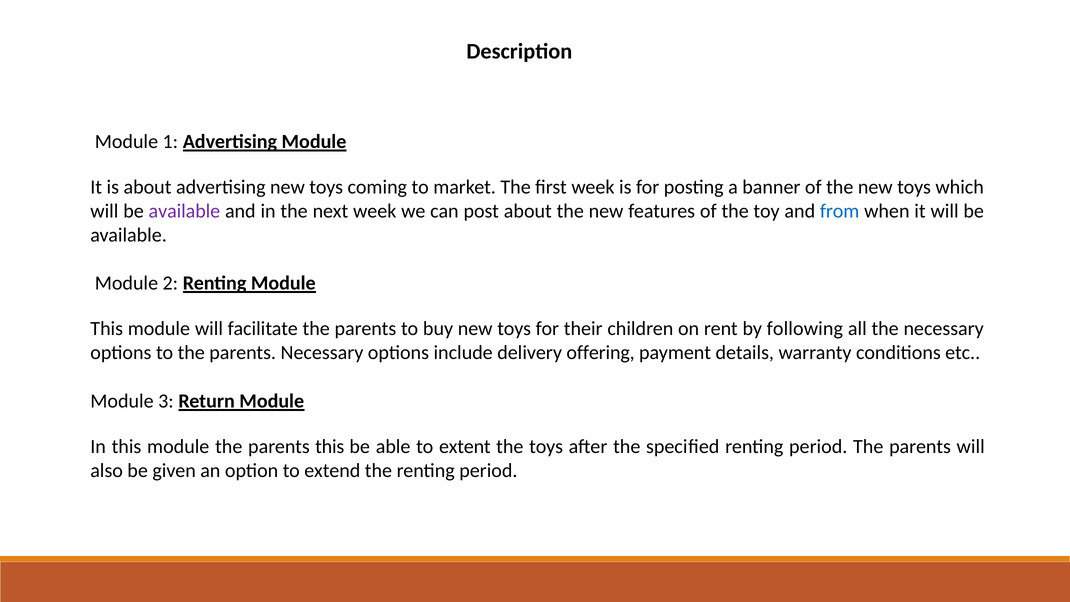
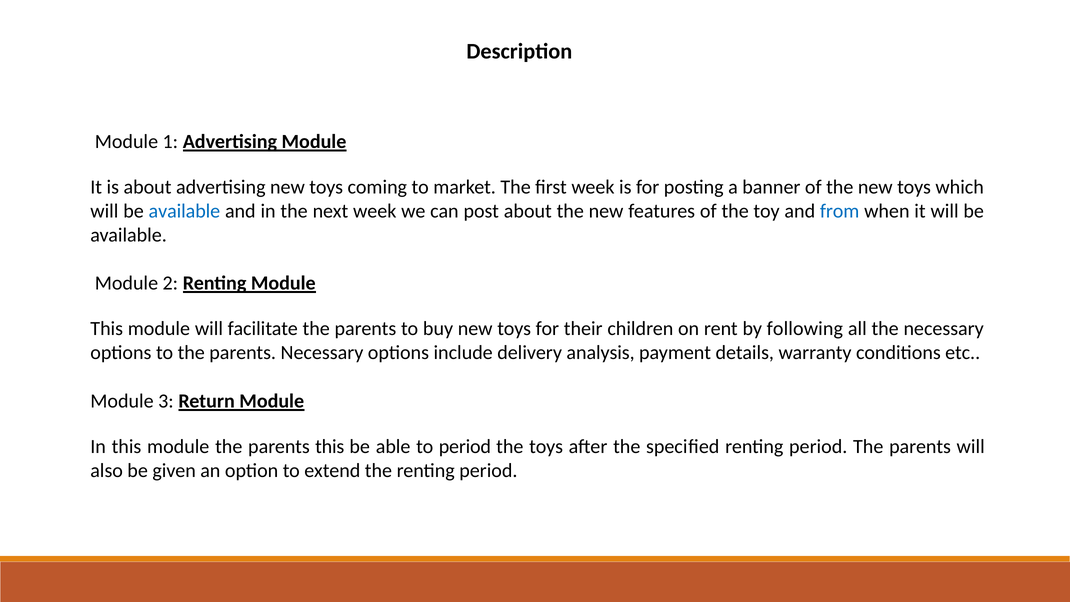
available at (184, 211) colour: purple -> blue
offering: offering -> analysis
to extent: extent -> period
